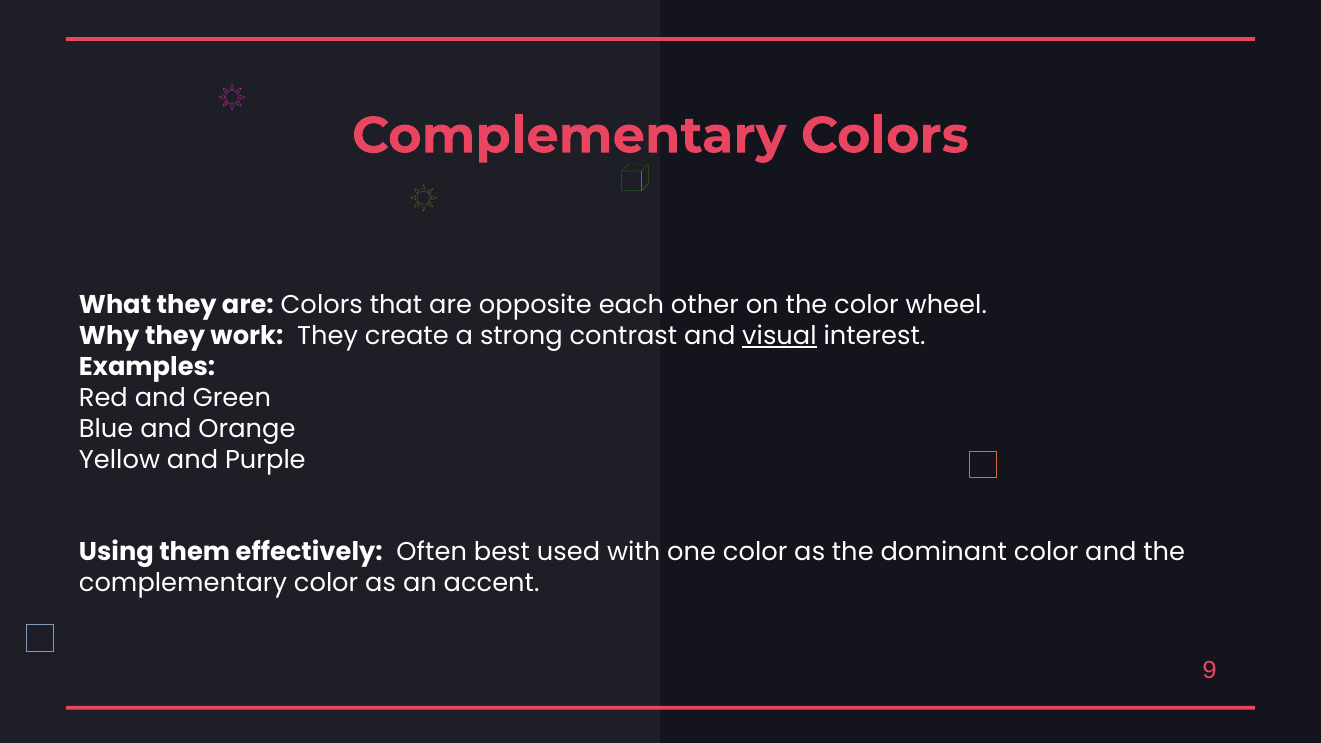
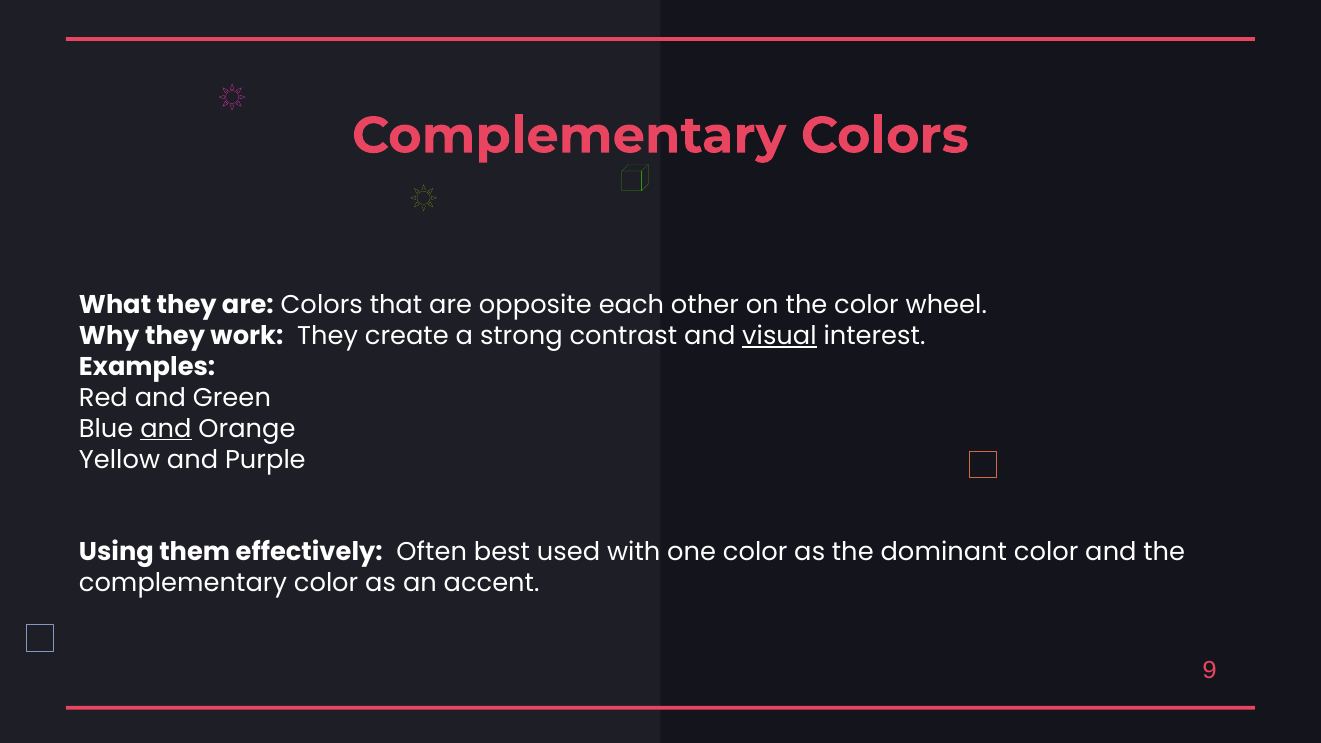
and at (166, 429) underline: none -> present
